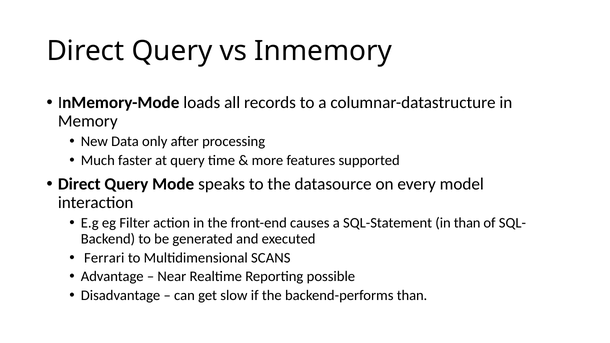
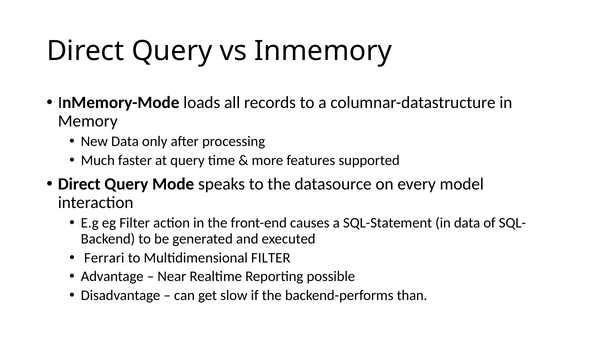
in than: than -> data
Multidimensional SCANS: SCANS -> FILTER
